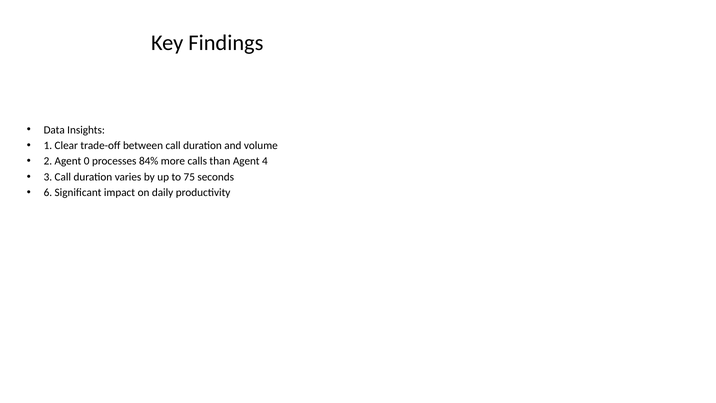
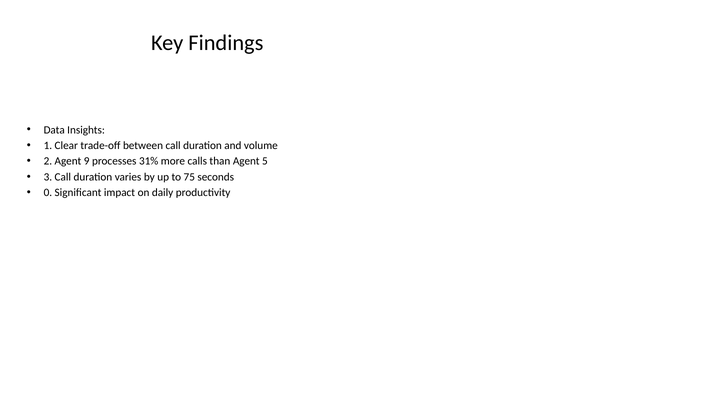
0: 0 -> 9
84%: 84% -> 31%
4: 4 -> 5
6: 6 -> 0
